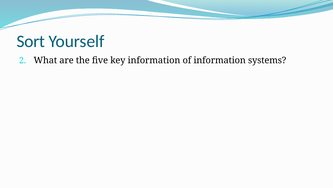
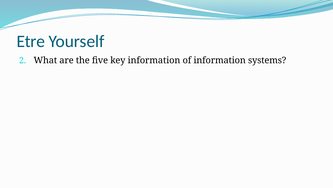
Sort: Sort -> Etre
